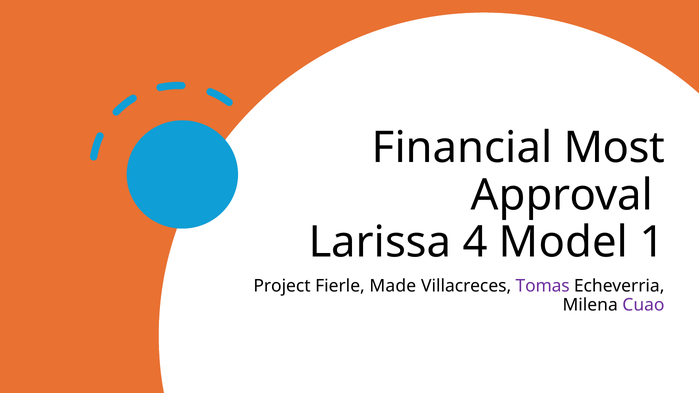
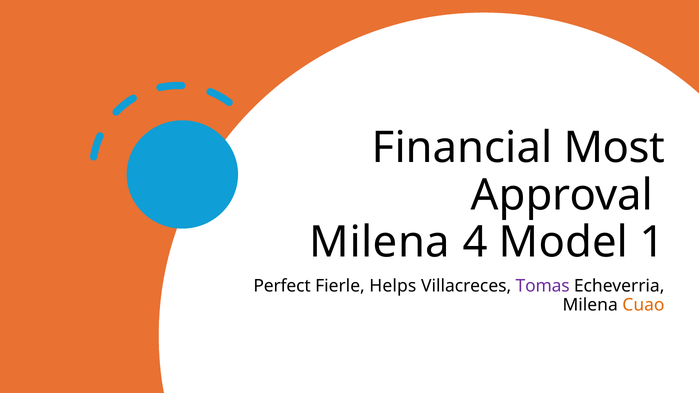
Larissa at (380, 242): Larissa -> Milena
Project: Project -> Perfect
Made: Made -> Helps
Cuao colour: purple -> orange
